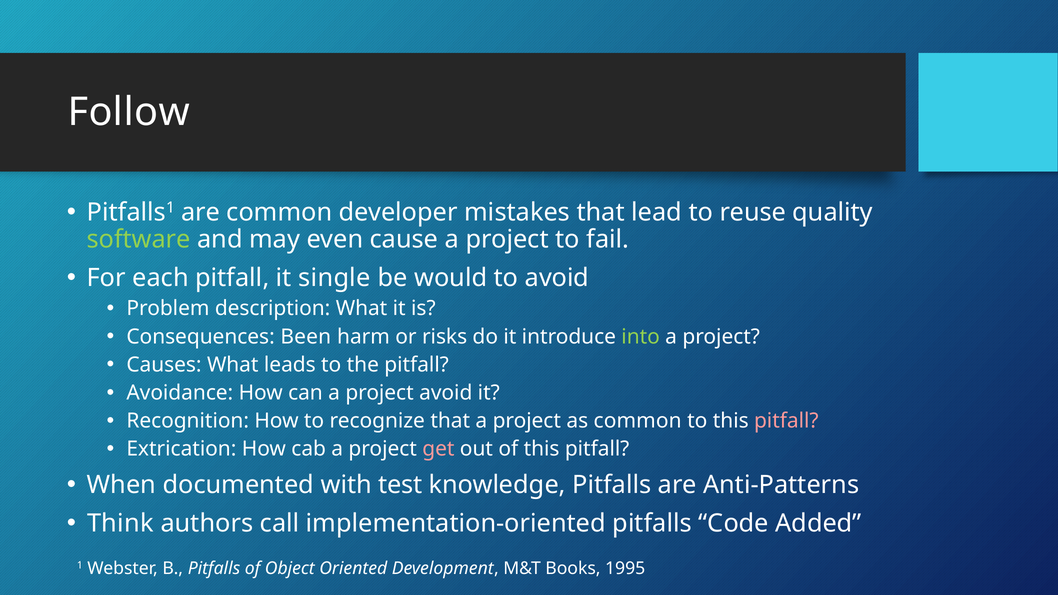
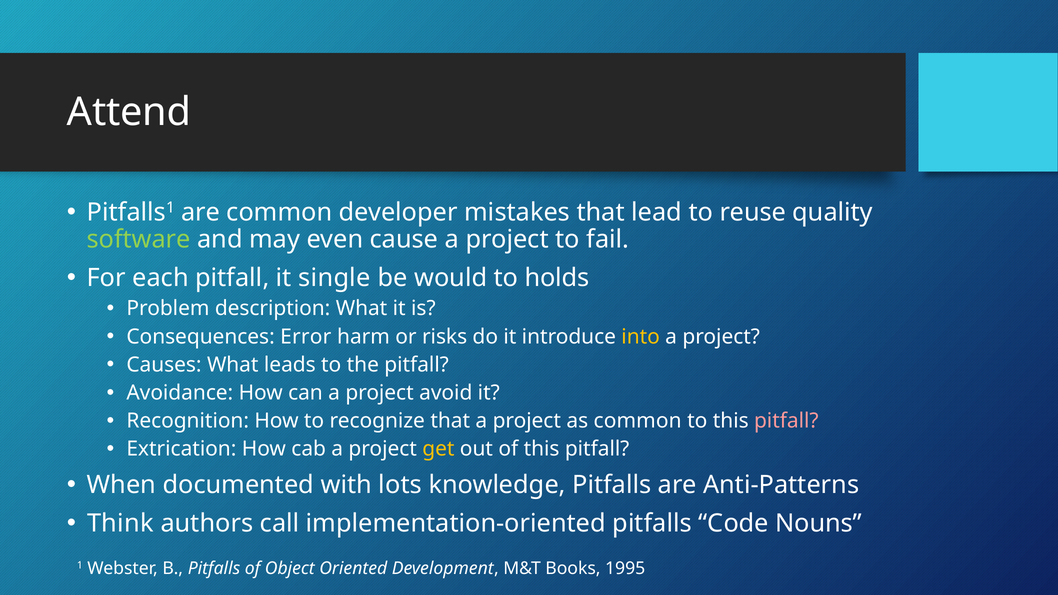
Follow: Follow -> Attend
to avoid: avoid -> holds
Been: Been -> Error
into colour: light green -> yellow
get colour: pink -> yellow
test: test -> lots
Added: Added -> Nouns
